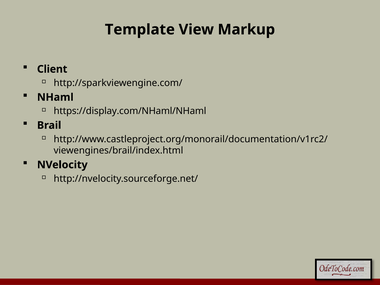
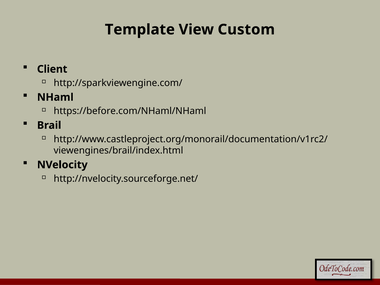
Markup: Markup -> Custom
https://display.com/NHaml/NHaml: https://display.com/NHaml/NHaml -> https://before.com/NHaml/NHaml
